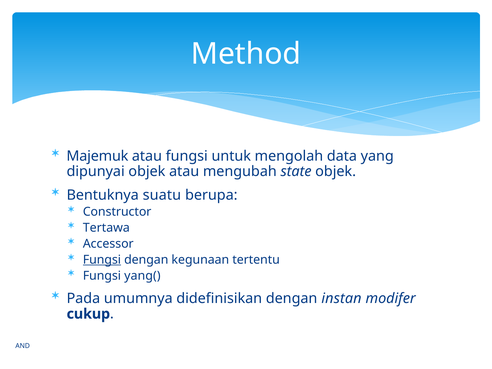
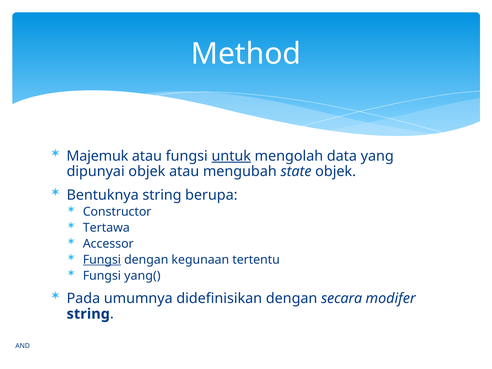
untuk underline: none -> present
Bentuknya suatu: suatu -> string
instan: instan -> secara
cukup at (88, 314): cukup -> string
